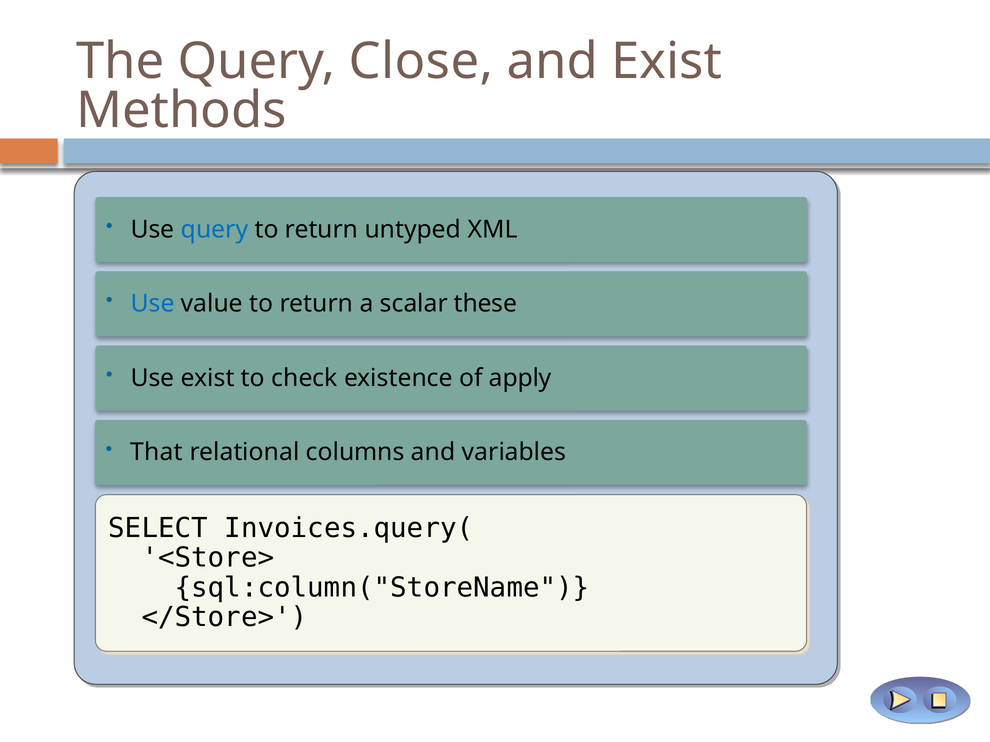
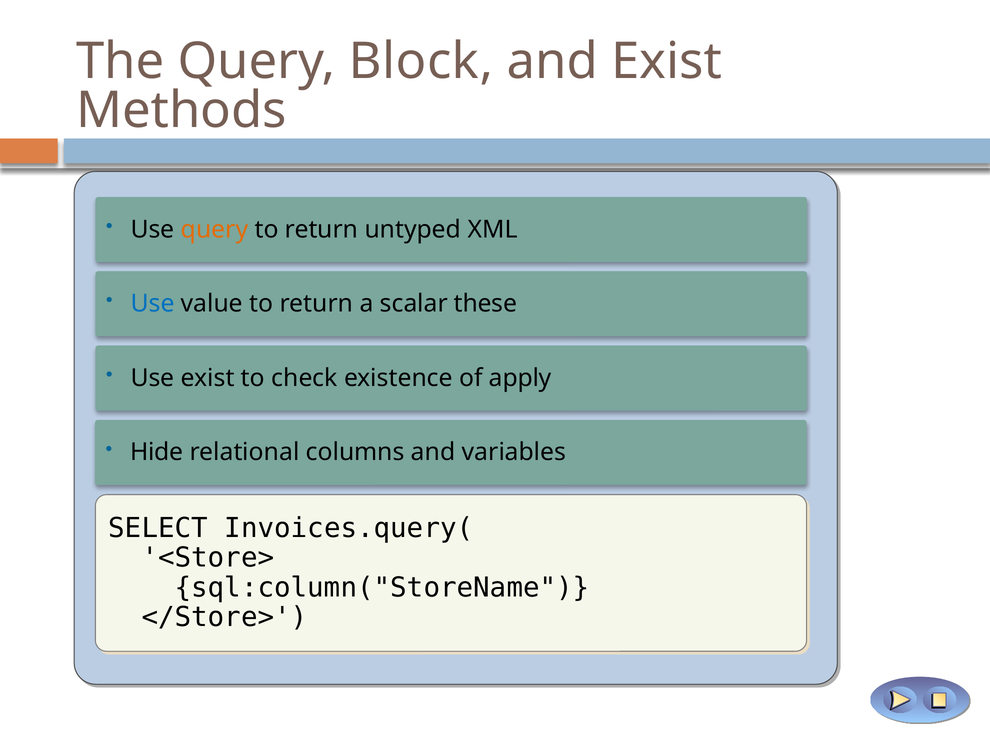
Close: Close -> Block
query at (215, 230) colour: blue -> orange
That: That -> Hide
